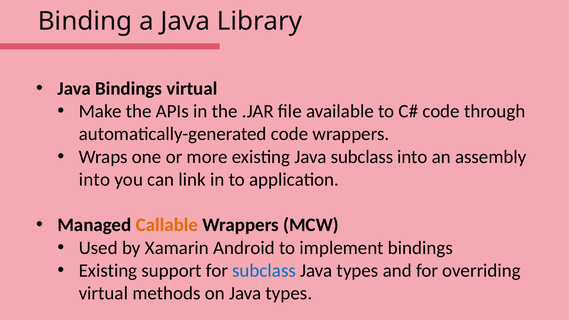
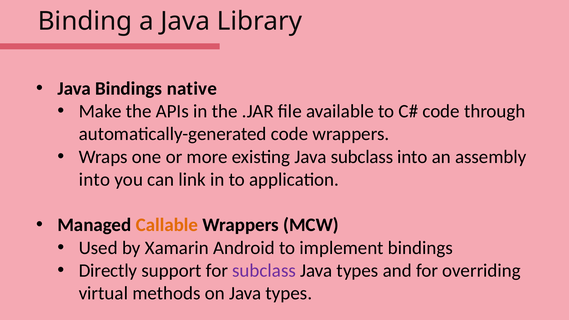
Bindings virtual: virtual -> native
Existing at (108, 271): Existing -> Directly
subclass at (264, 271) colour: blue -> purple
